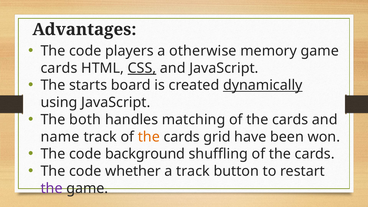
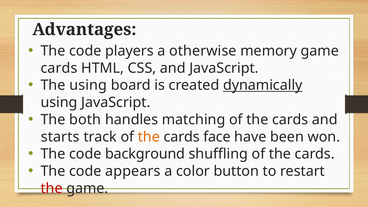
CSS underline: present -> none
The starts: starts -> using
name: name -> starts
grid: grid -> face
whether: whether -> appears
a track: track -> color
the at (52, 188) colour: purple -> red
